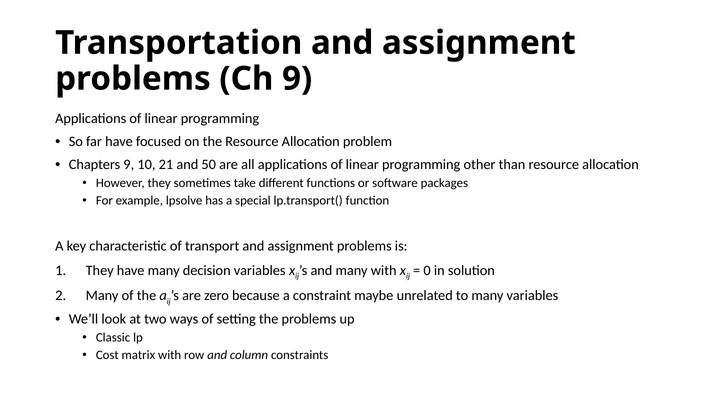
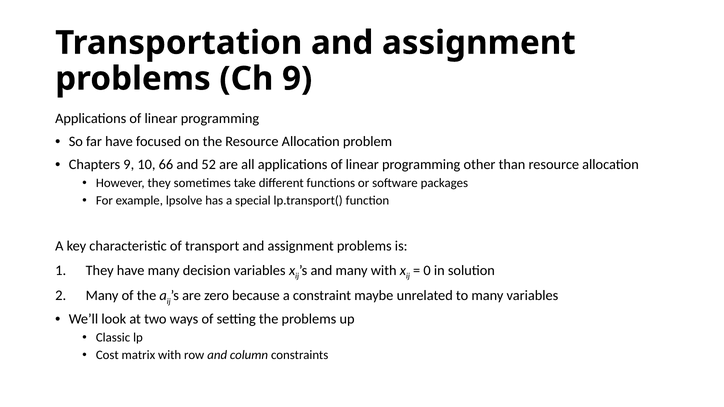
21: 21 -> 66
50: 50 -> 52
